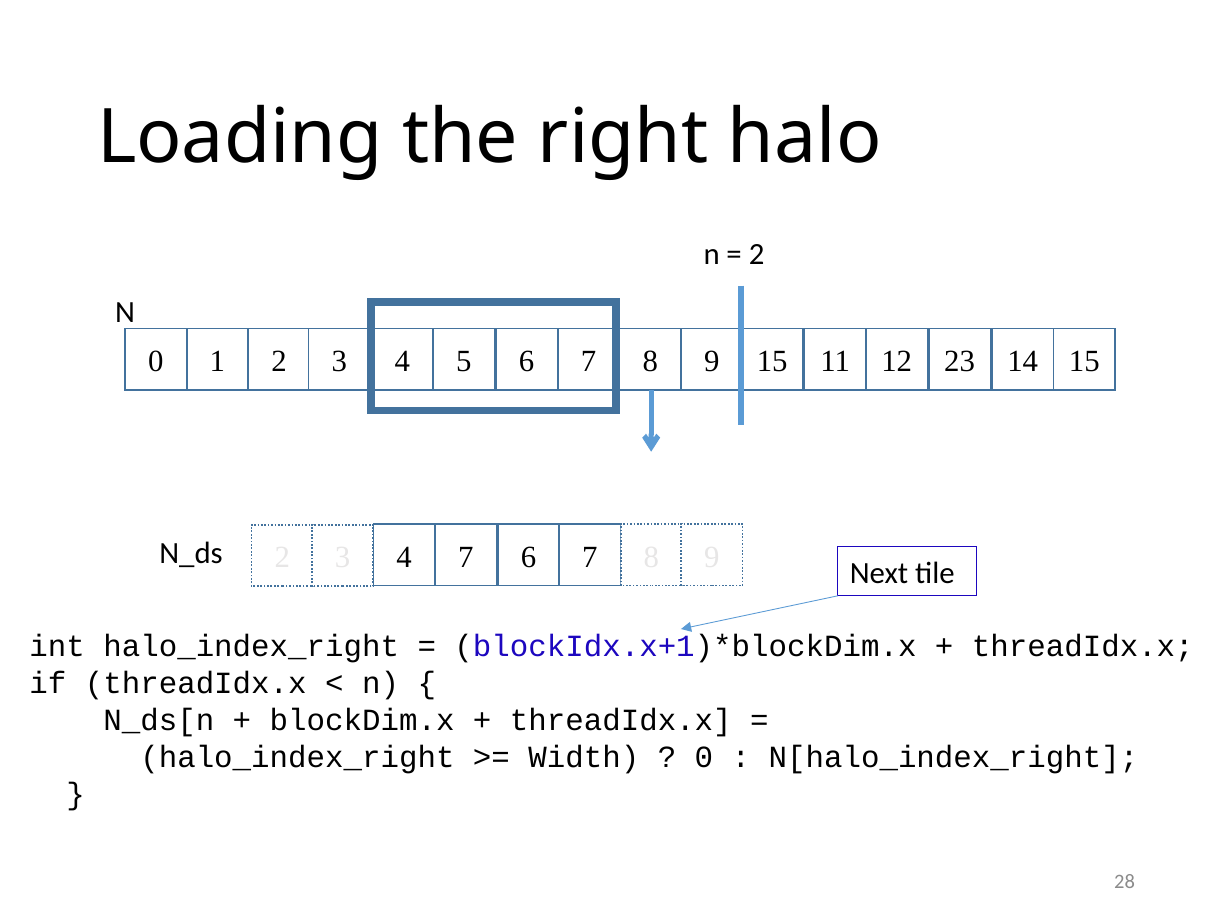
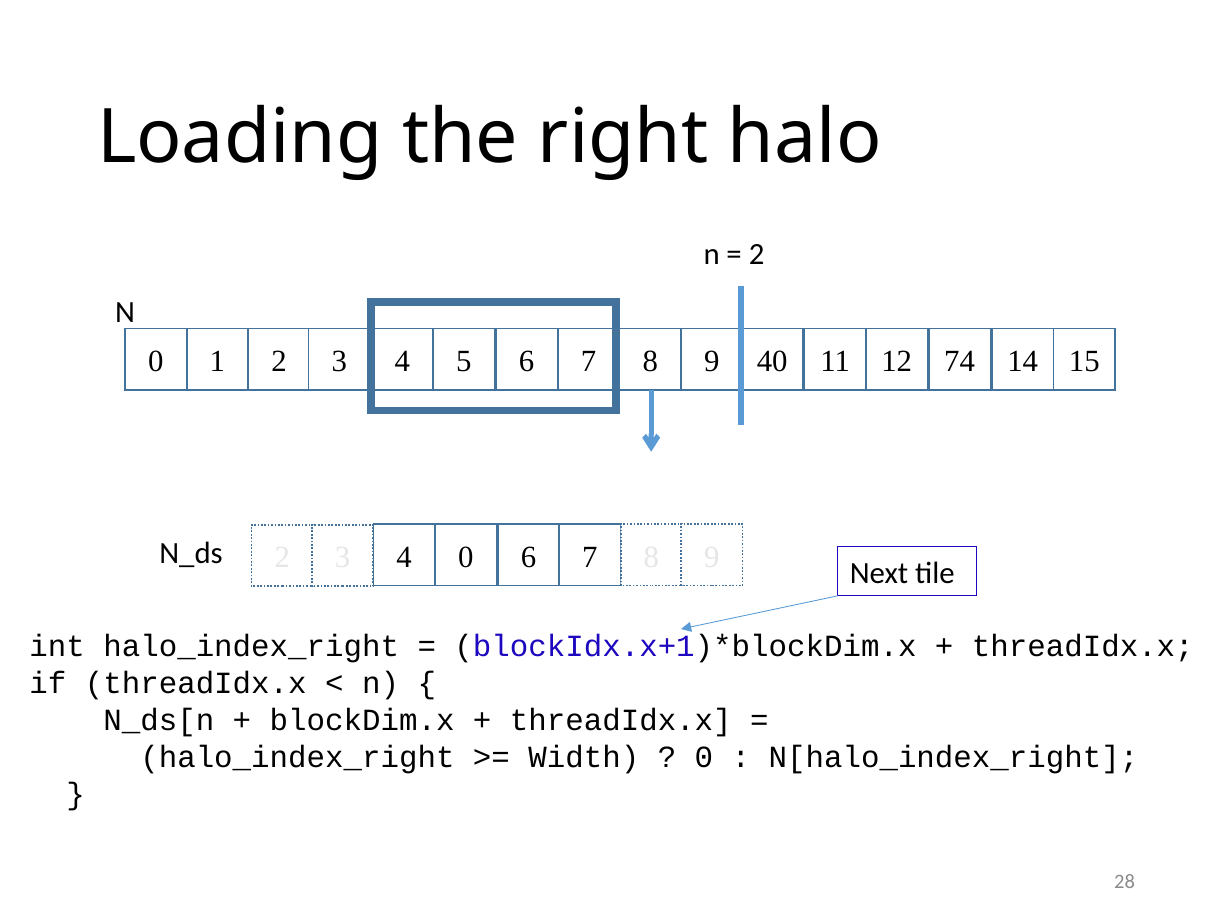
9 15: 15 -> 40
23: 23 -> 74
4 7: 7 -> 0
